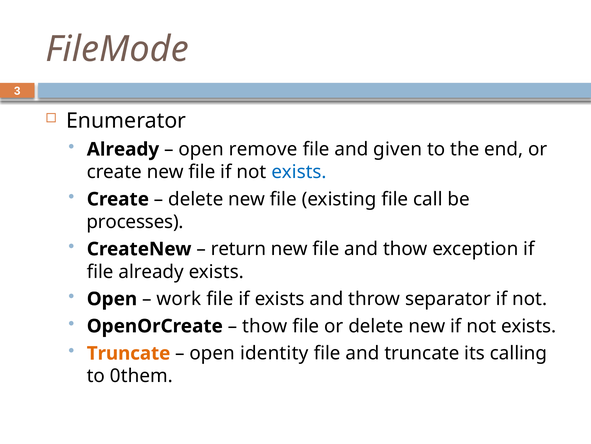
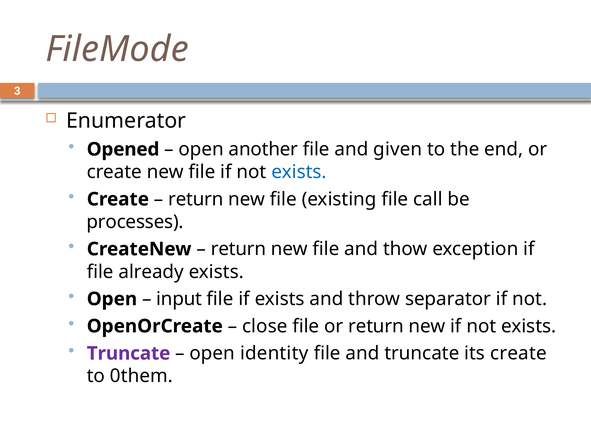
Already at (123, 149): Already -> Opened
remove: remove -> another
delete at (196, 199): delete -> return
work: work -> input
thow at (265, 326): thow -> close
or delete: delete -> return
Truncate at (129, 353) colour: orange -> purple
its calling: calling -> create
